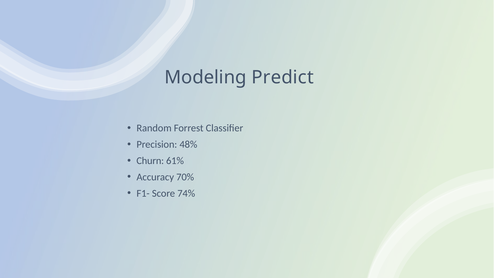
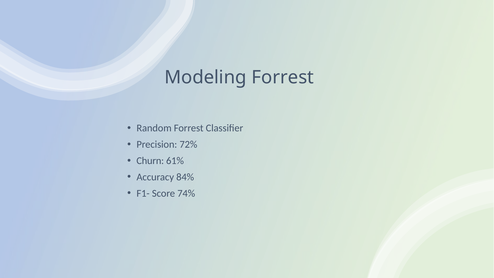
Modeling Predict: Predict -> Forrest
48%: 48% -> 72%
70%: 70% -> 84%
